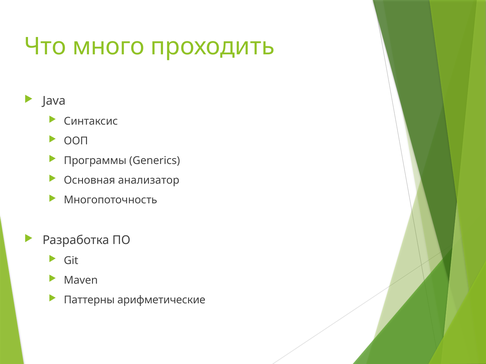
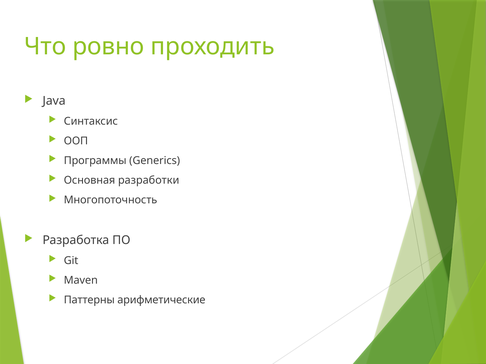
много: много -> ровно
анализатор: анализатор -> разработки
